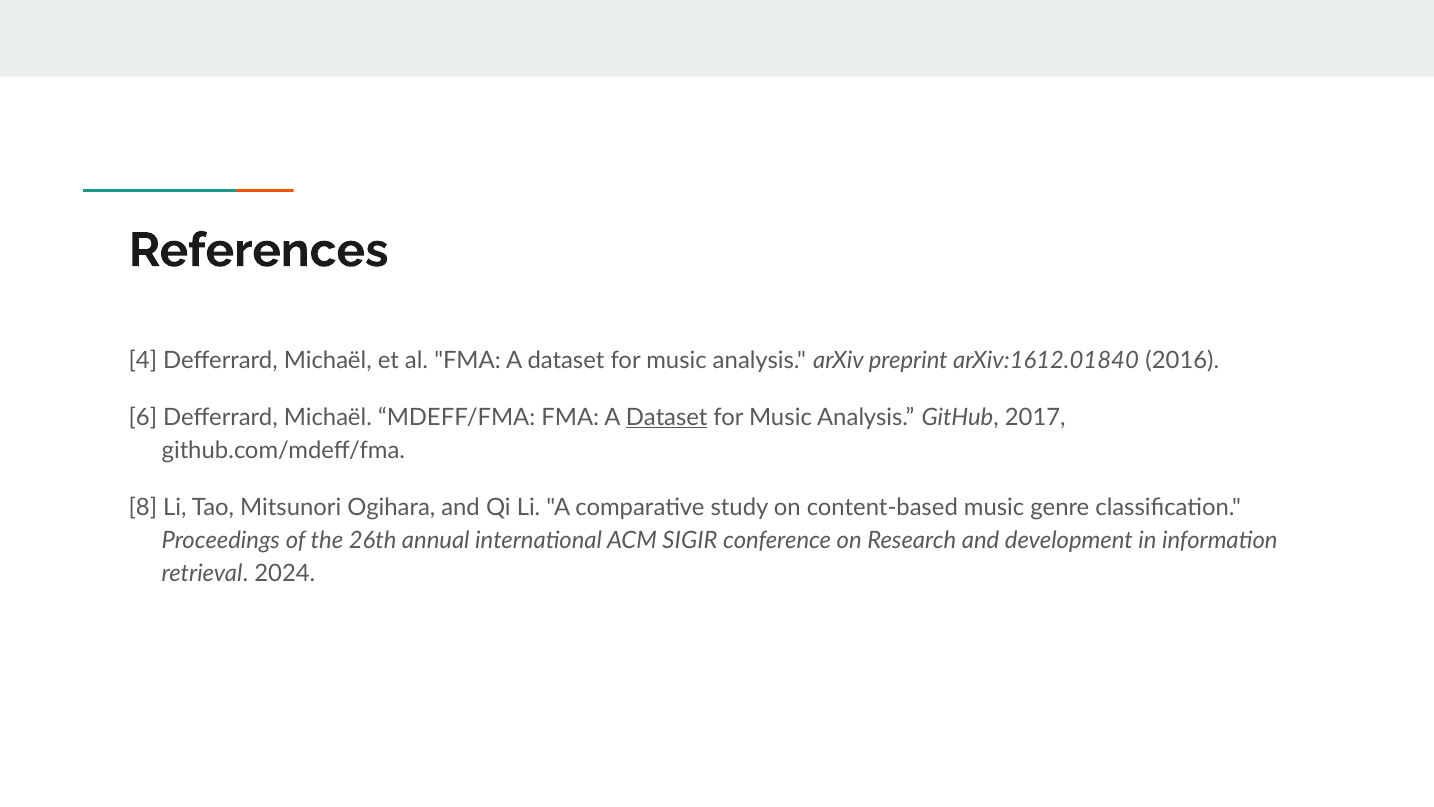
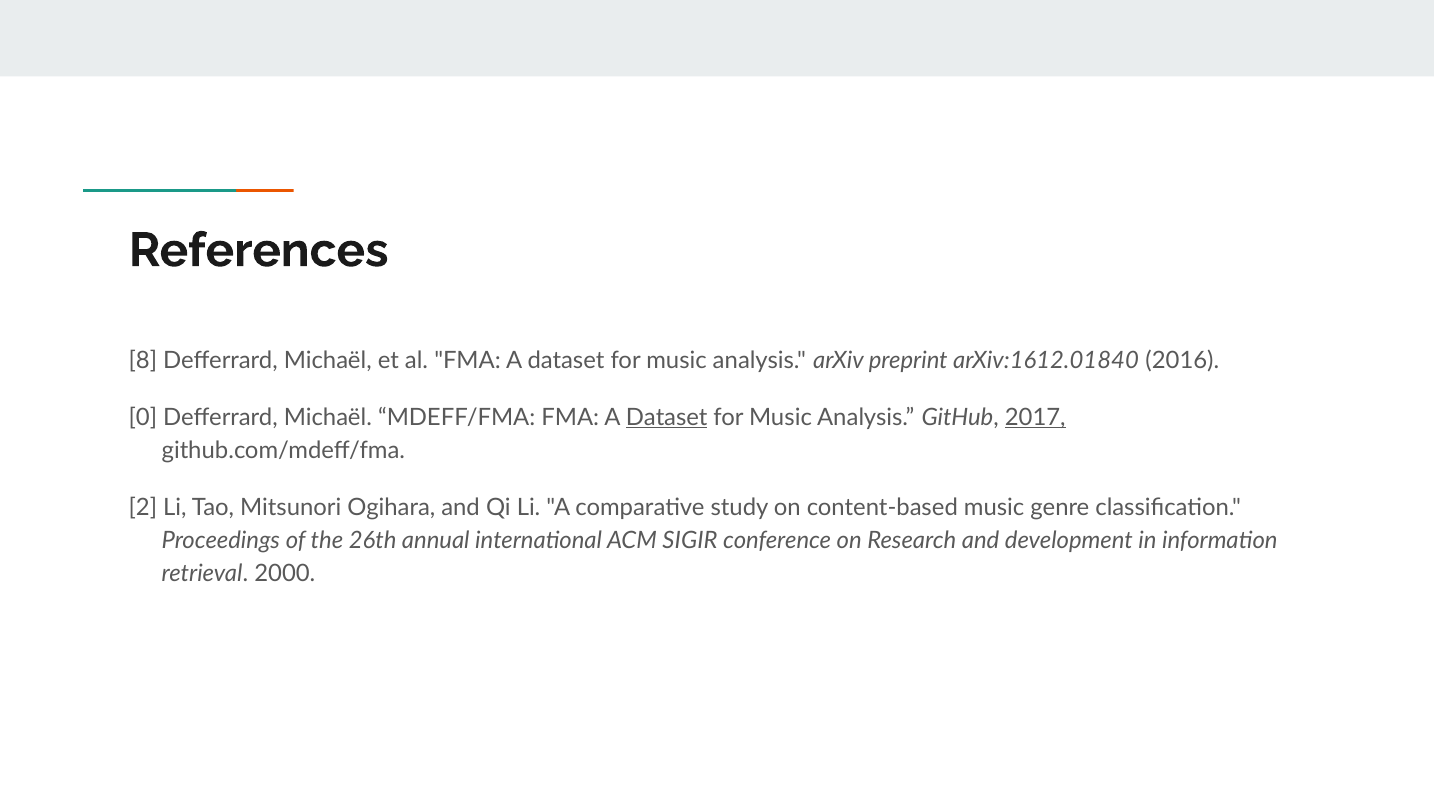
4: 4 -> 8
6: 6 -> 0
2017 underline: none -> present
8: 8 -> 2
2024: 2024 -> 2000
